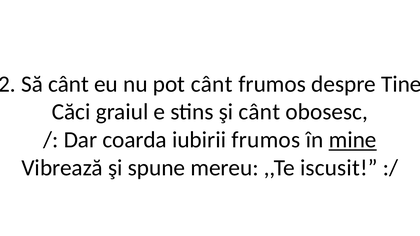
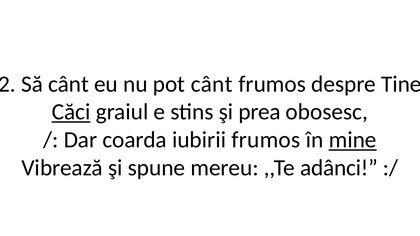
Căci underline: none -> present
şi cânt: cânt -> prea
iscusit: iscusit -> adânci
